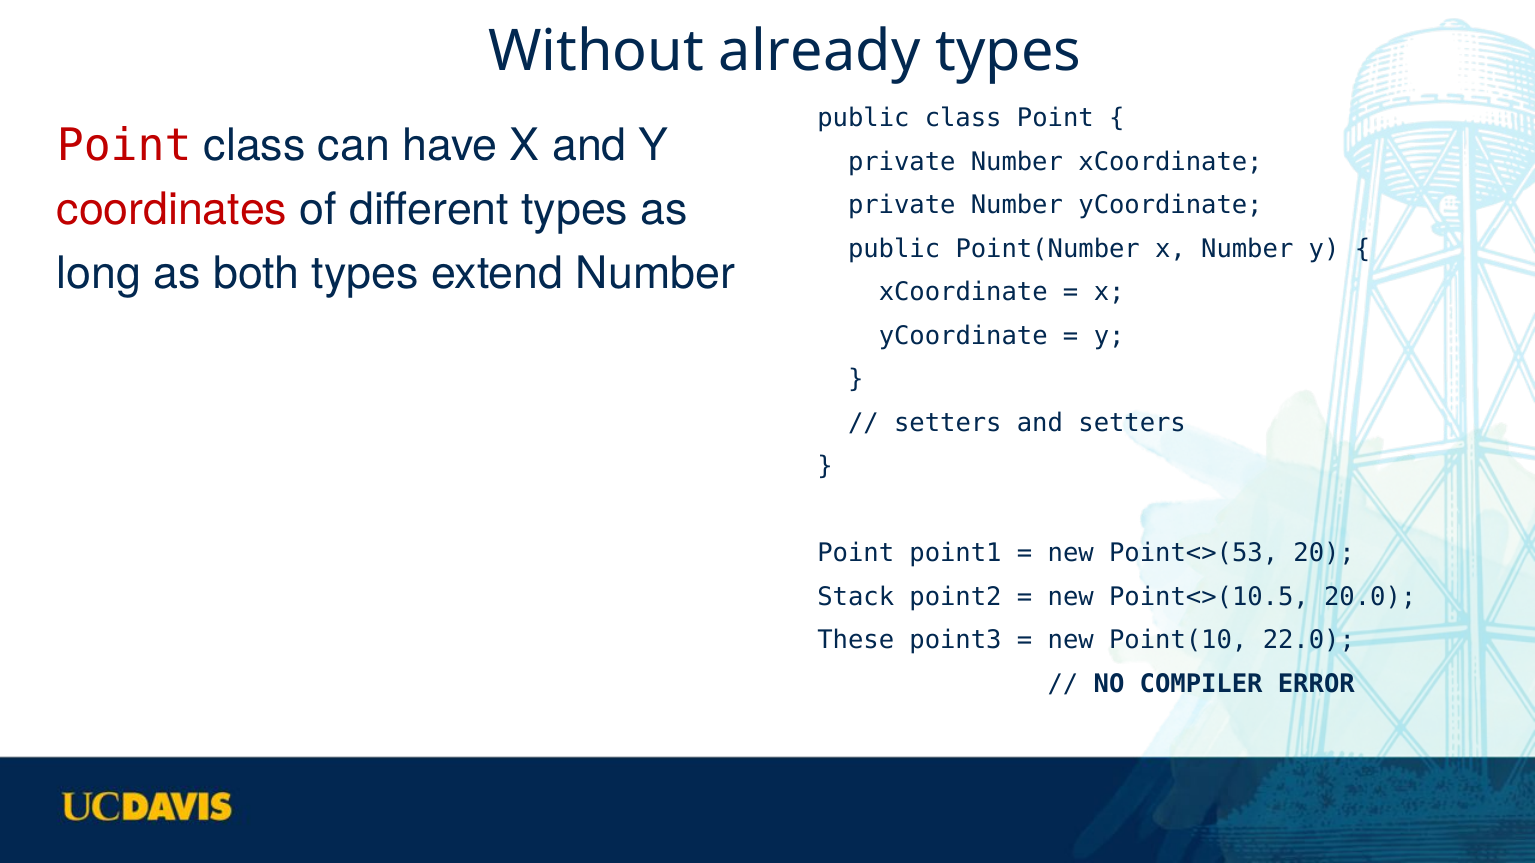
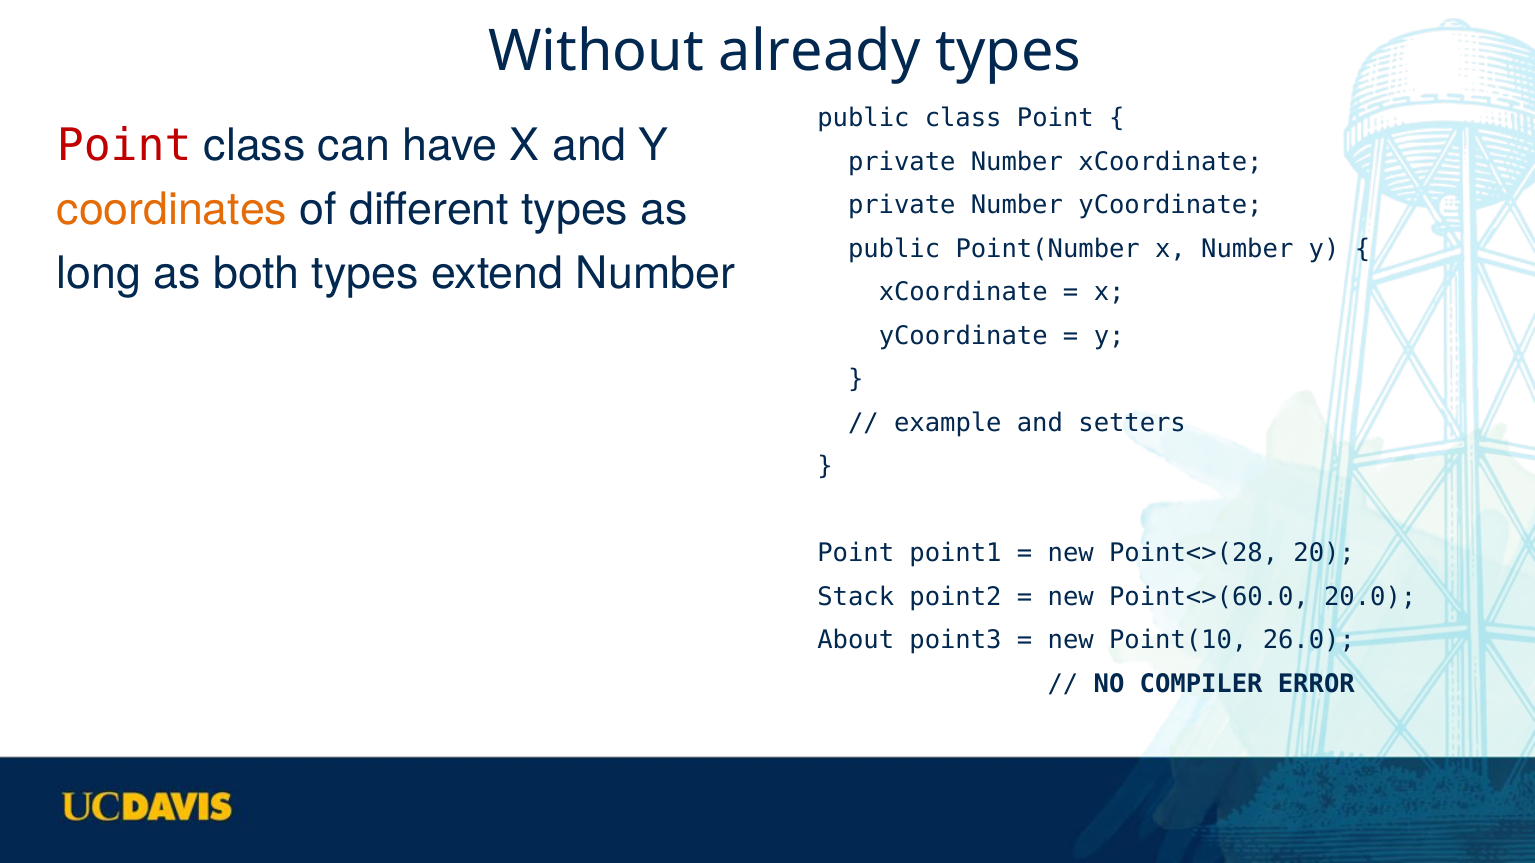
coordinates colour: red -> orange
setters at (948, 423): setters -> example
Point<>(53: Point<>(53 -> Point<>(28
Point<>(10.5: Point<>(10.5 -> Point<>(60.0
These: These -> About
22.0: 22.0 -> 26.0
